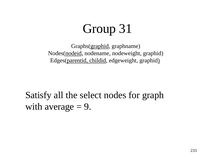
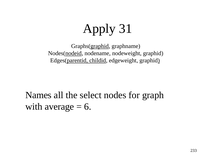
Group: Group -> Apply
Satisfy: Satisfy -> Names
9: 9 -> 6
